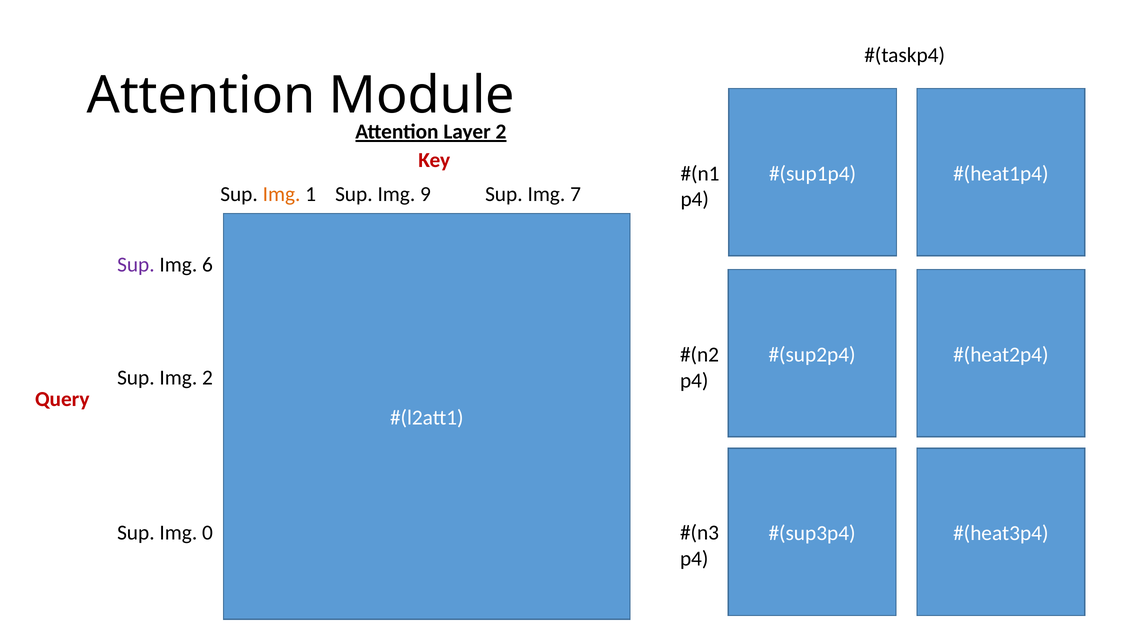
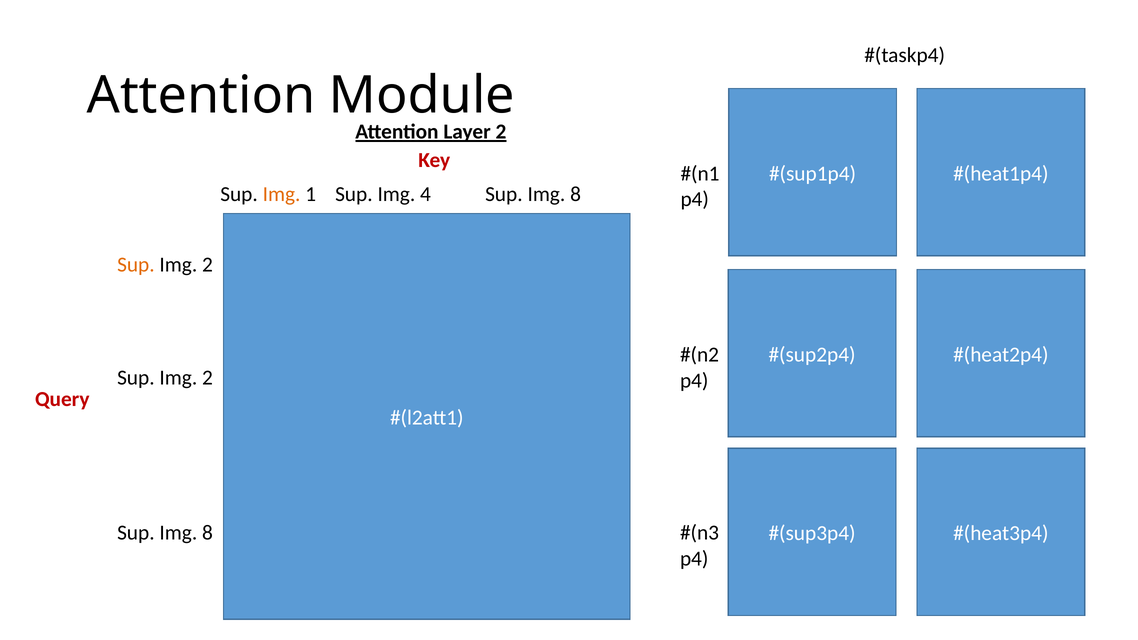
9: 9 -> 4
7 at (576, 194): 7 -> 8
Sup at (136, 265) colour: purple -> orange
6 at (208, 265): 6 -> 2
0 at (208, 533): 0 -> 8
